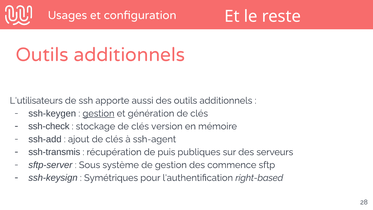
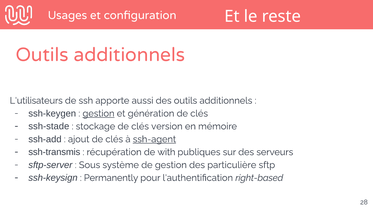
ssh-check: ssh-check -> ssh-stade
ssh-agent underline: none -> present
puis: puis -> with
commence: commence -> particulière
Symétriques: Symétriques -> Permanently
